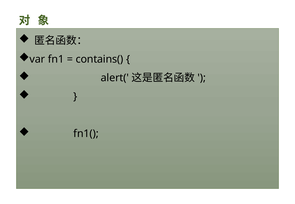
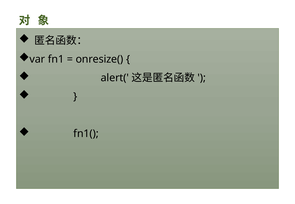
contains(: contains( -> onresize(
